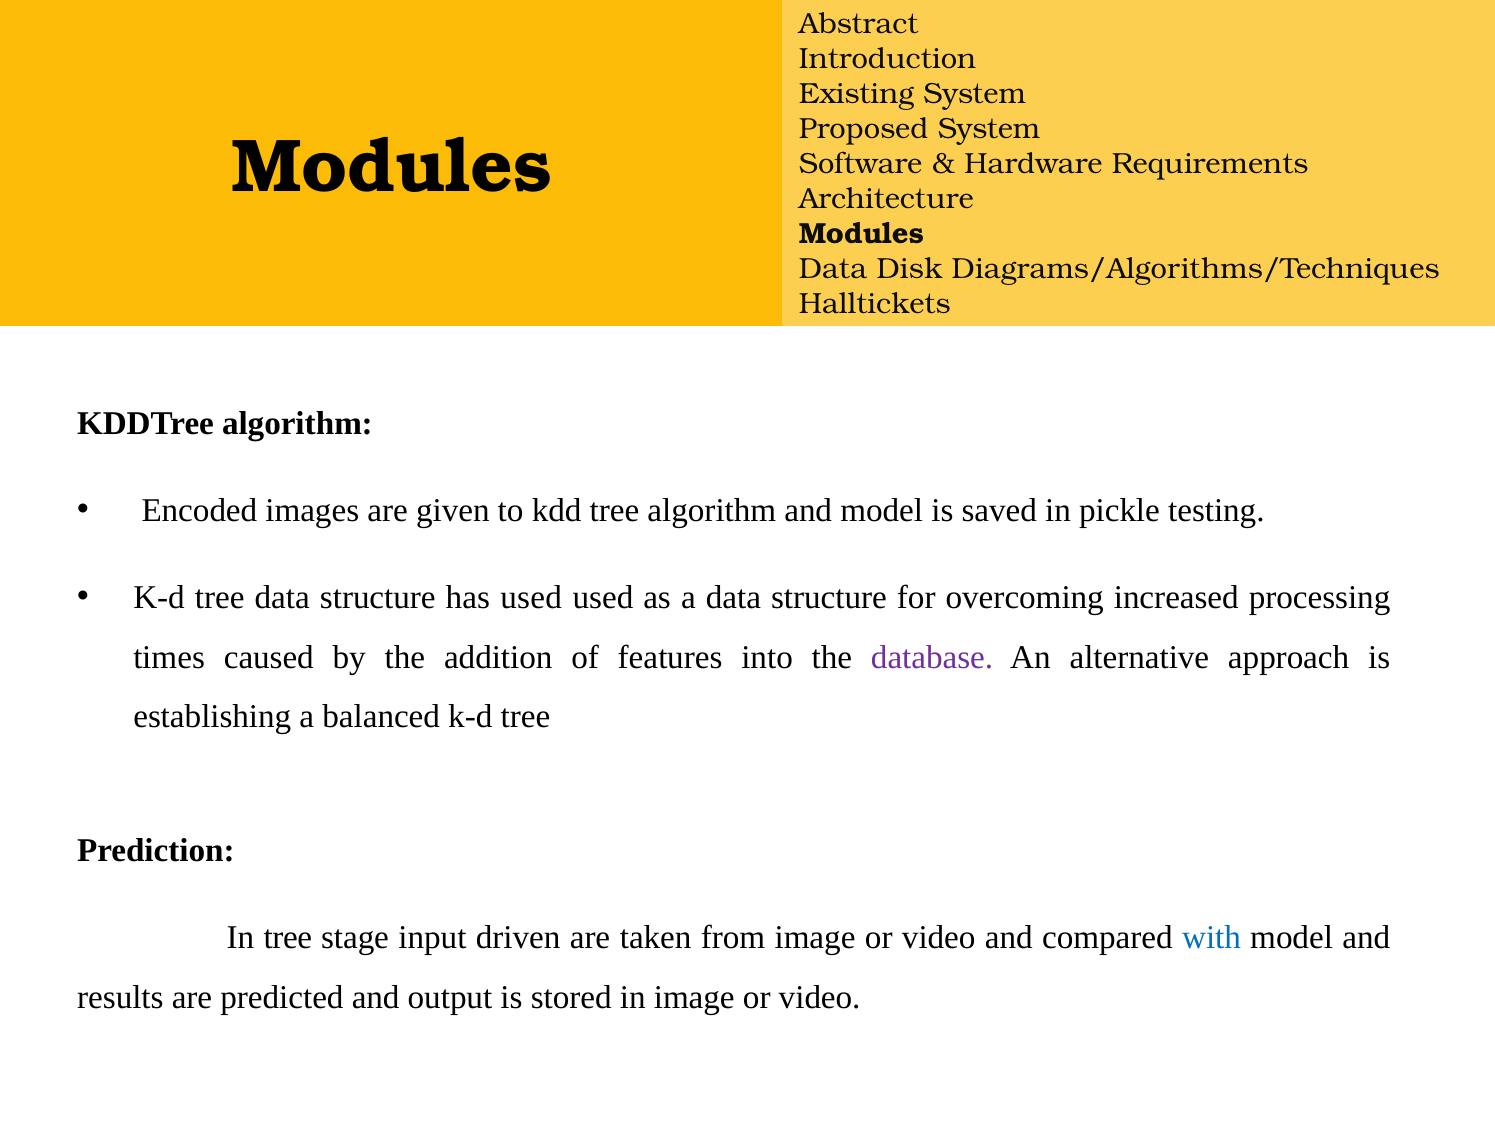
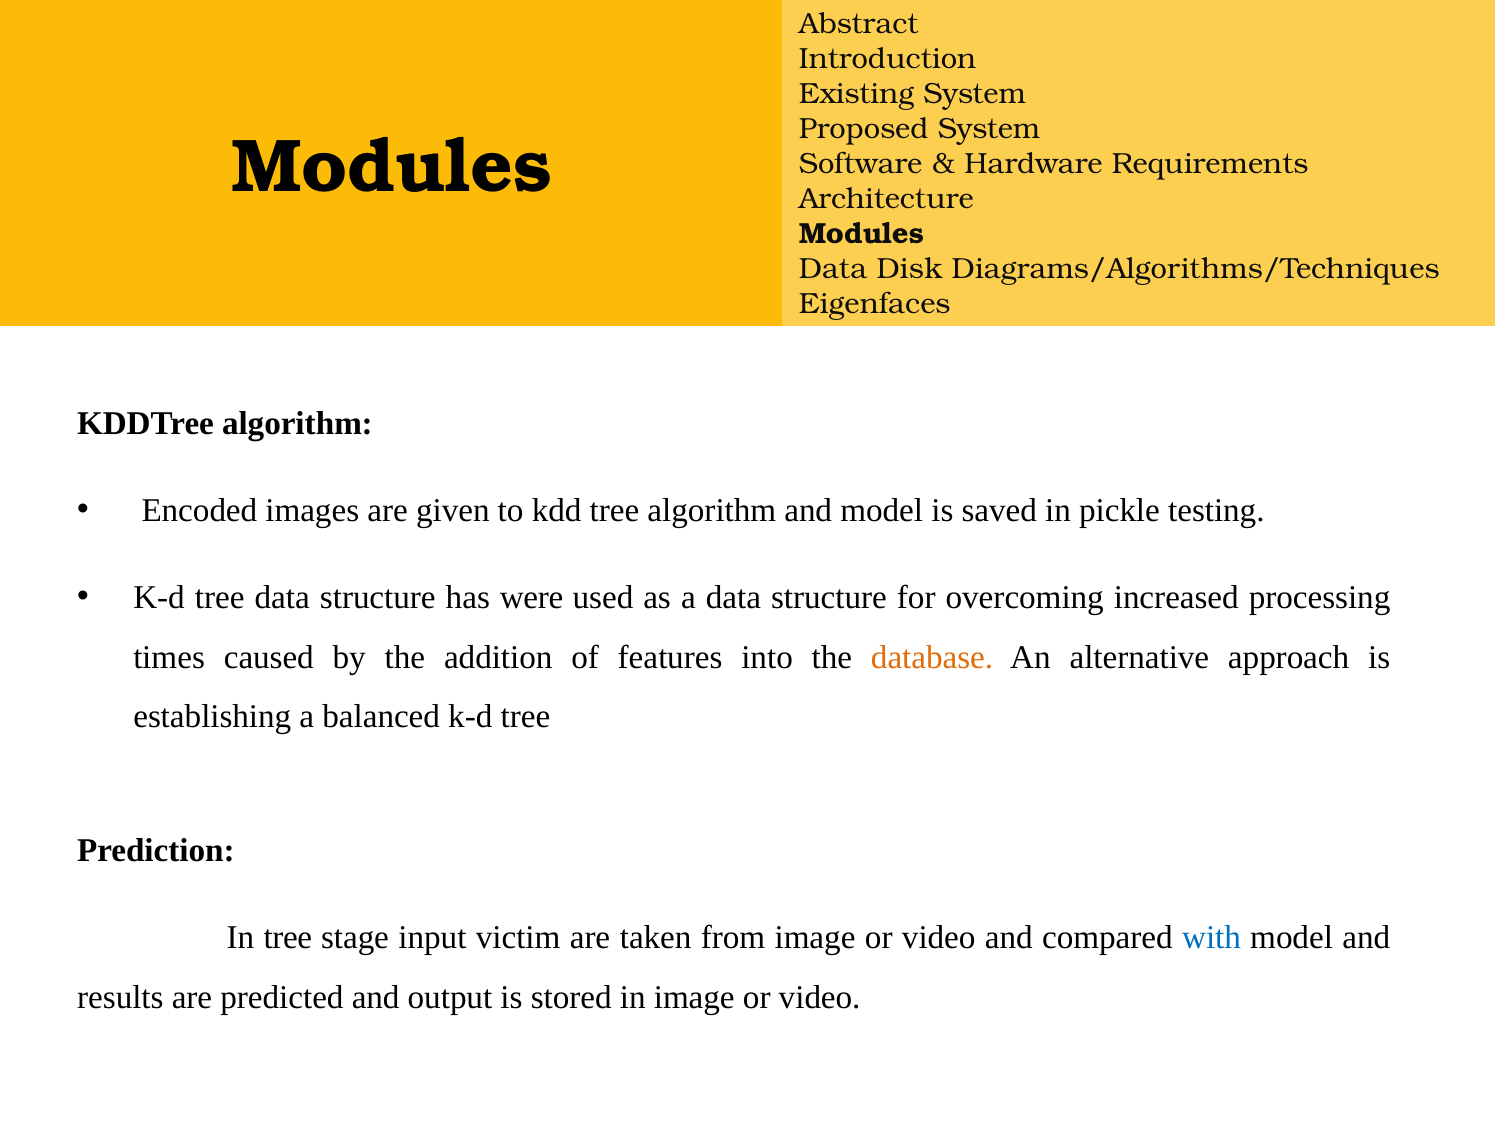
Halltickets: Halltickets -> Eigenfaces
has used: used -> were
database colour: purple -> orange
driven: driven -> victim
